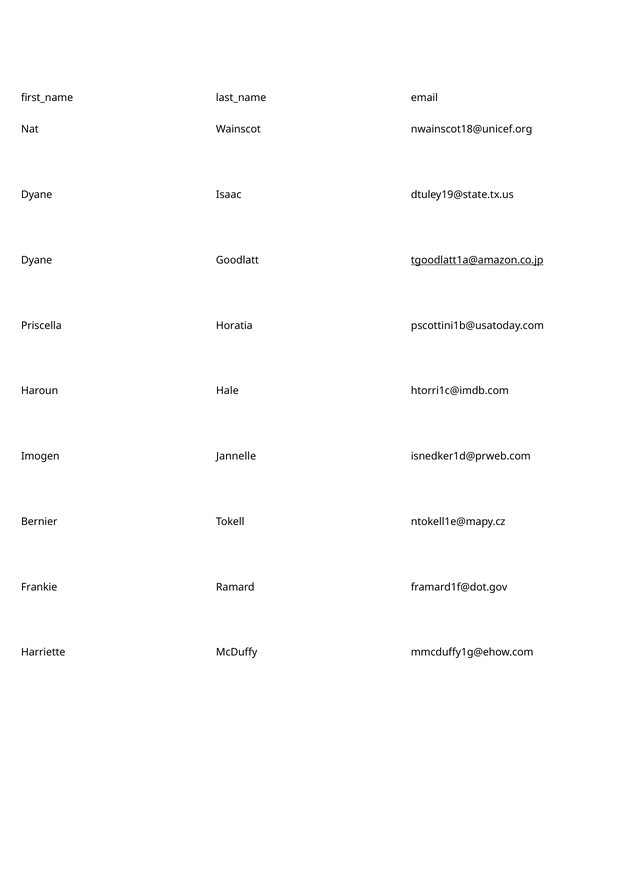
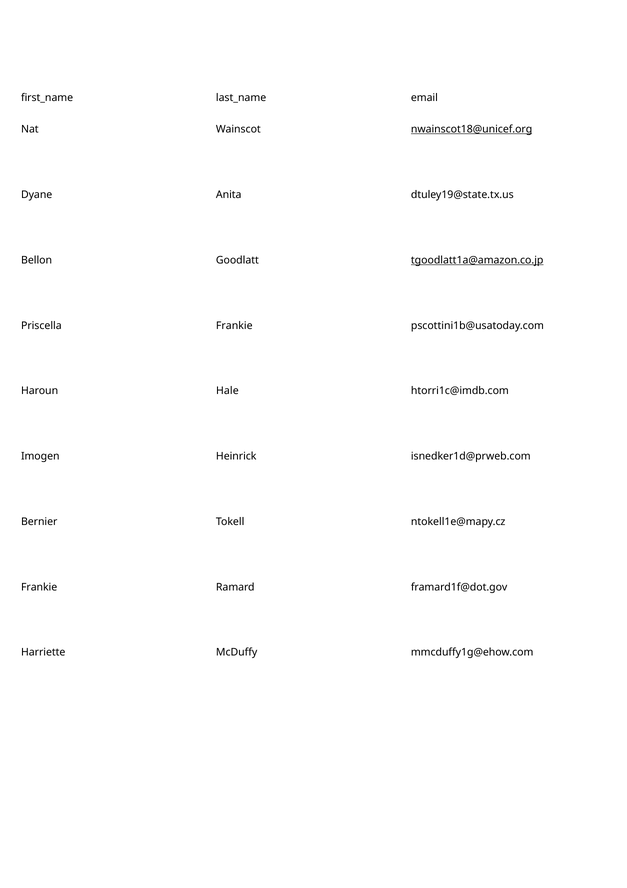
nwainscot18@unicef.org underline: none -> present
Isaac: Isaac -> Anita
Dyane at (37, 260): Dyane -> Bellon
Priscella Horatia: Horatia -> Frankie
Jannelle: Jannelle -> Heinrick
